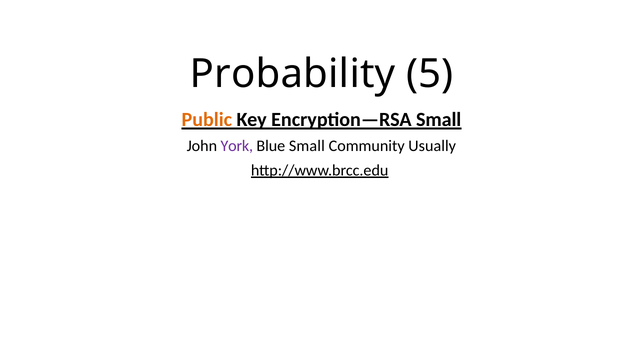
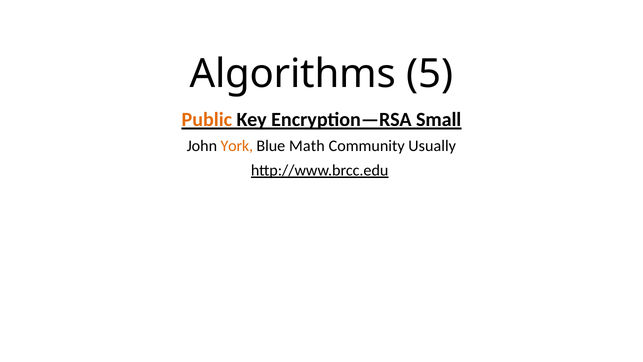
Probability: Probability -> Algorithms
York colour: purple -> orange
Blue Small: Small -> Math
